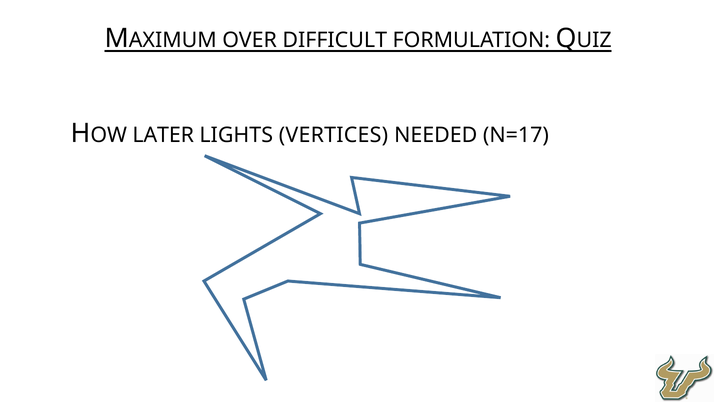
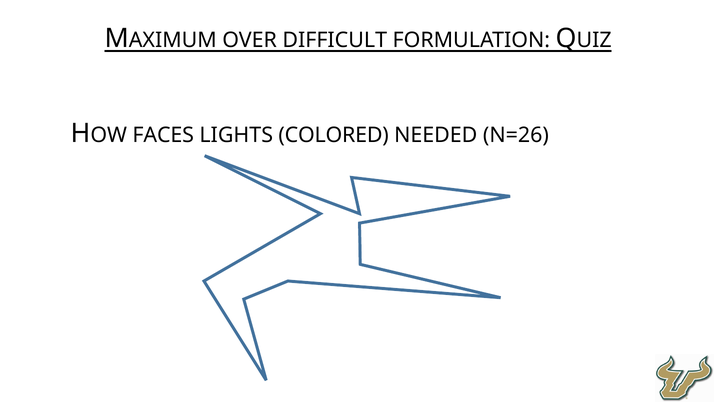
LATER: LATER -> FACES
VERTICES: VERTICES -> COLORED
N=17: N=17 -> N=26
